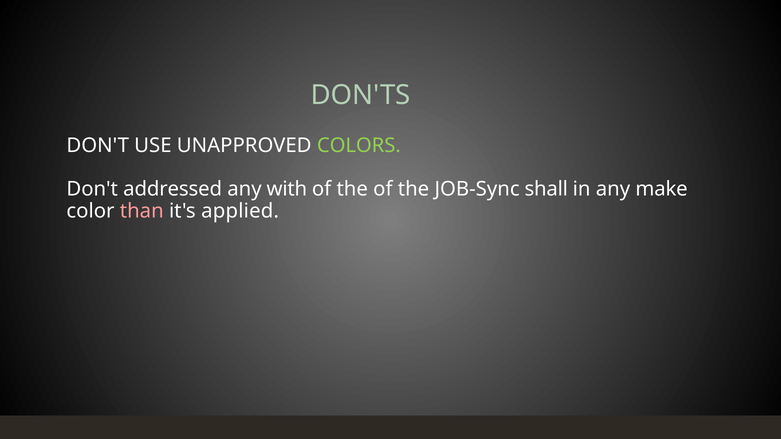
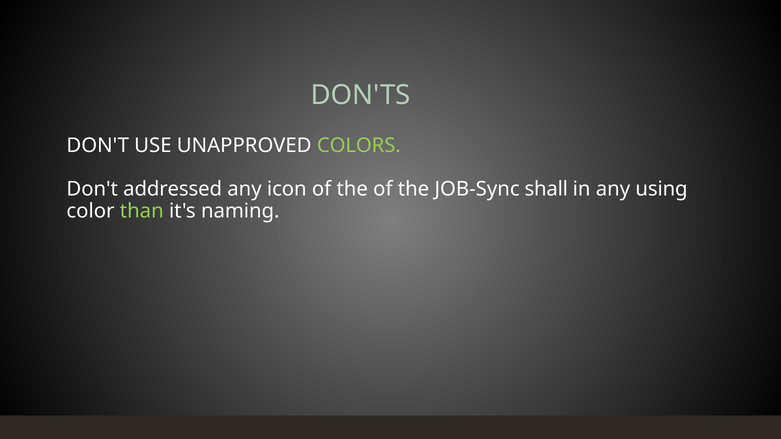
with: with -> icon
make: make -> using
than colour: pink -> light green
applied: applied -> naming
